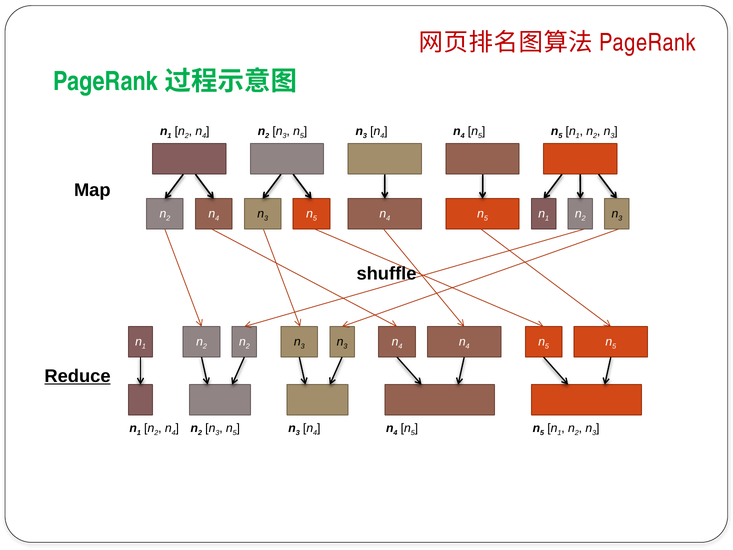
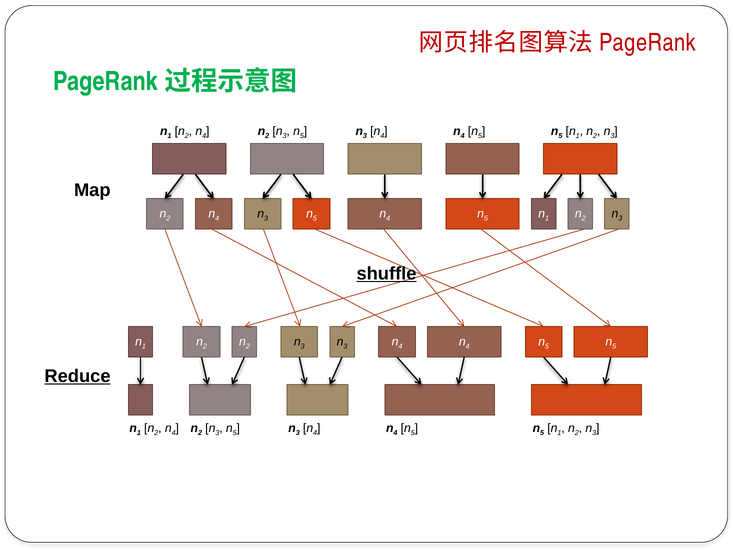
shuffle underline: none -> present
